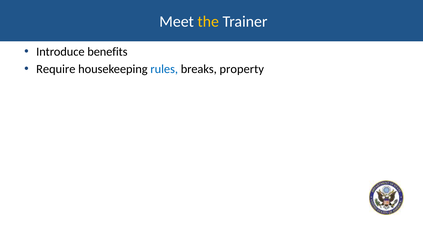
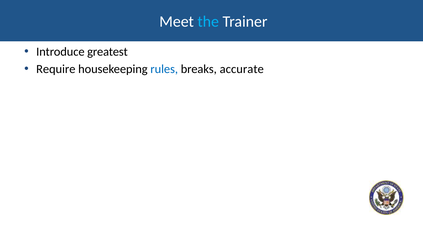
the colour: yellow -> light blue
benefits: benefits -> greatest
property: property -> accurate
